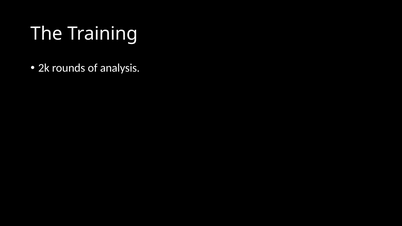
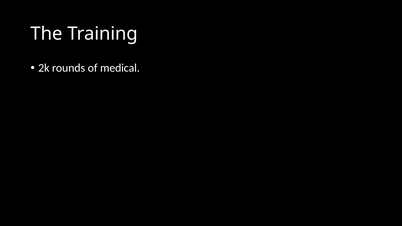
analysis: analysis -> medical
